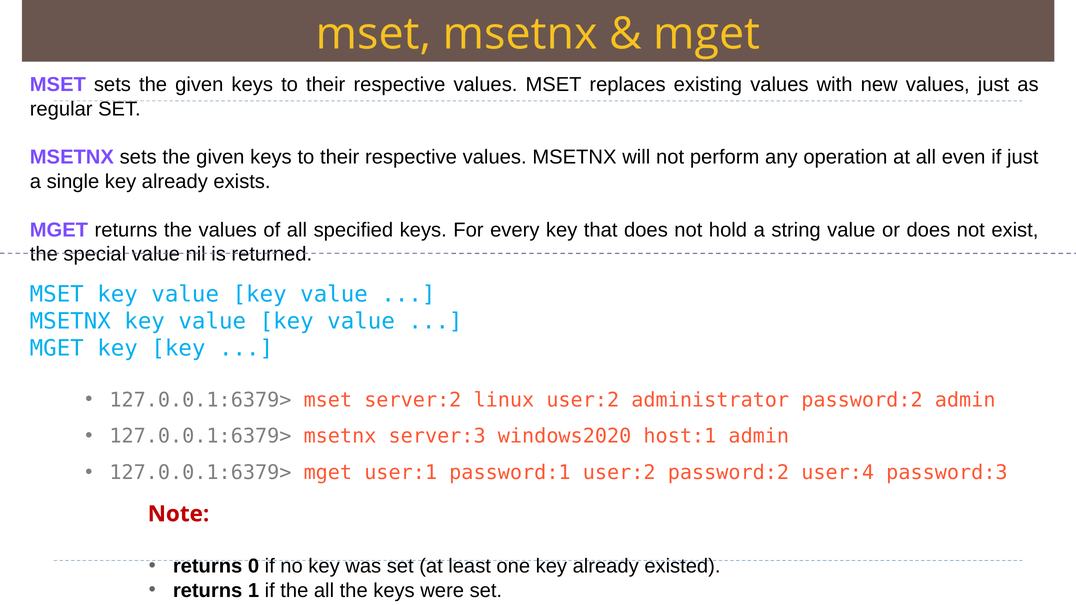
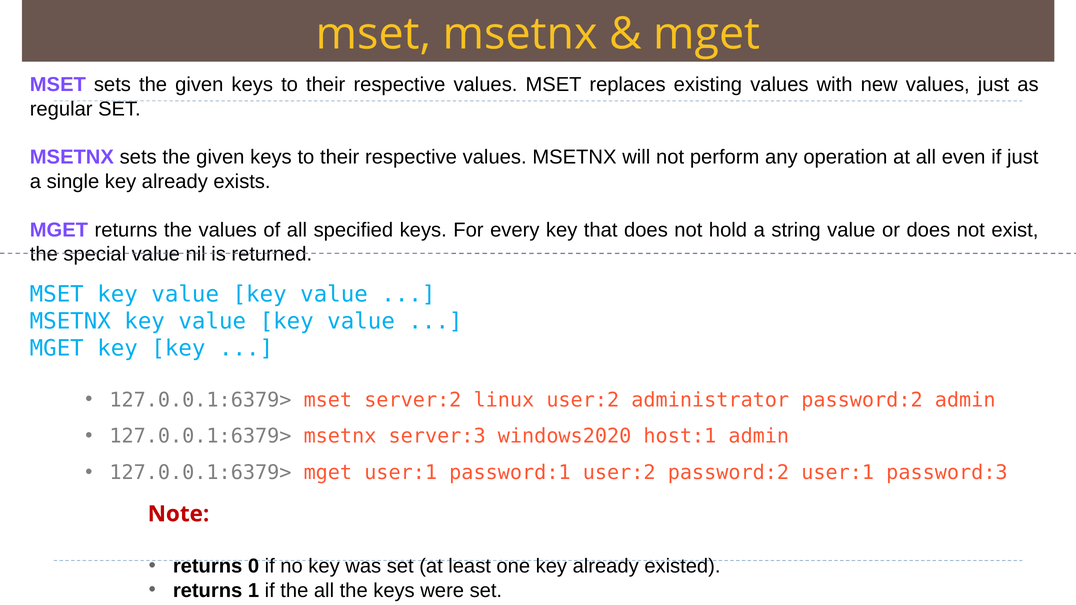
password:2 user:4: user:4 -> user:1
